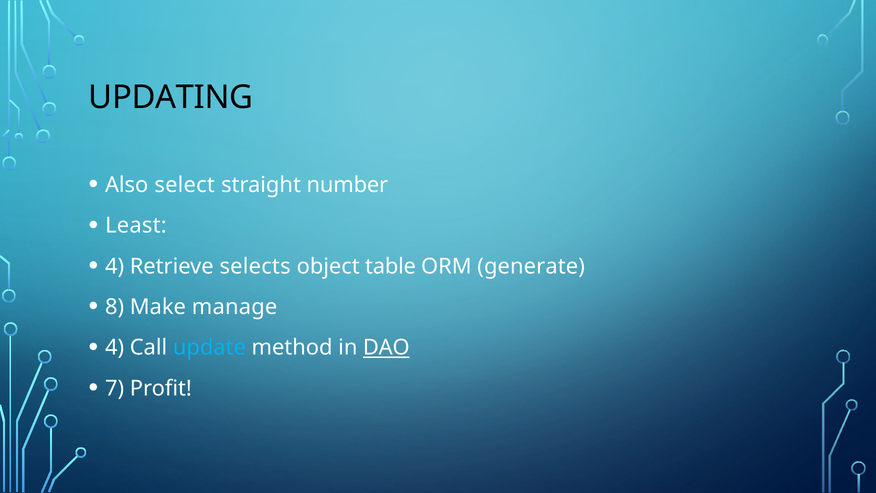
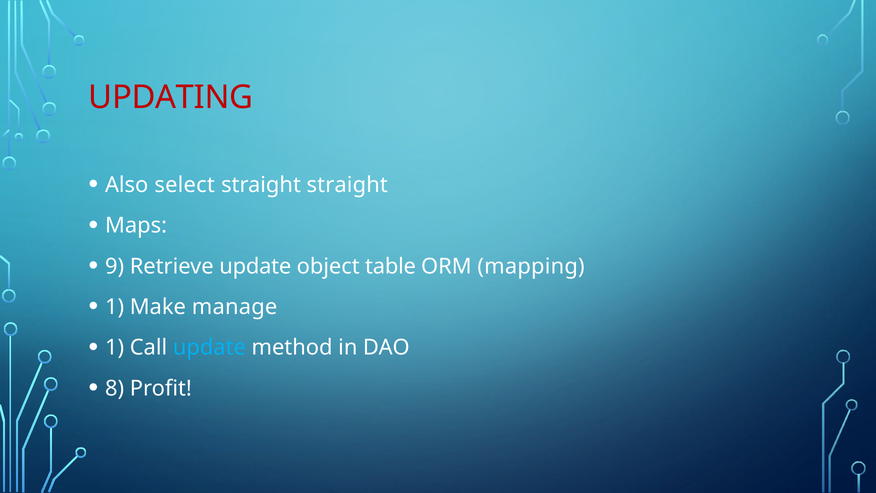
UPDATING colour: black -> red
straight number: number -> straight
Least: Least -> Maps
4 at (115, 266): 4 -> 9
Retrieve selects: selects -> update
generate: generate -> mapping
8 at (115, 307): 8 -> 1
4 at (115, 347): 4 -> 1
DAO underline: present -> none
7: 7 -> 8
